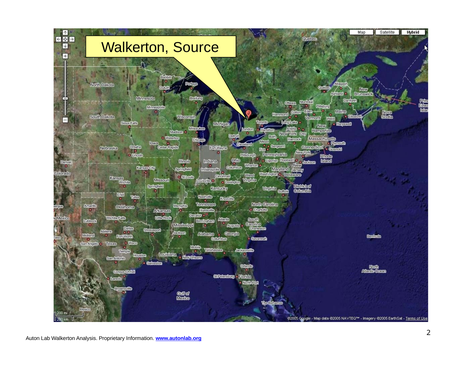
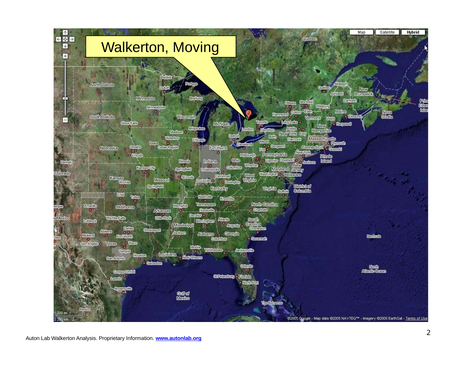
Source: Source -> Moving
